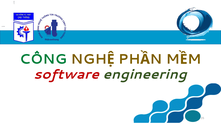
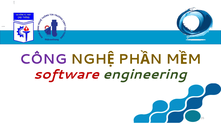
CÔNG colour: green -> purple
